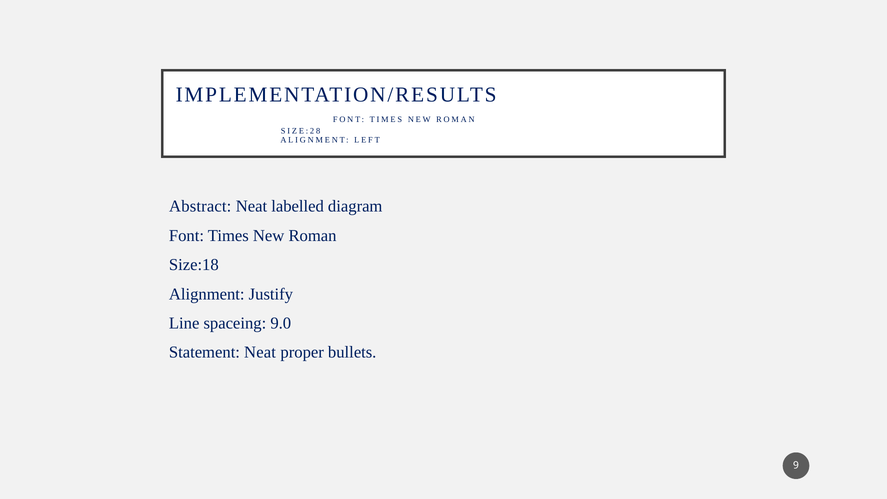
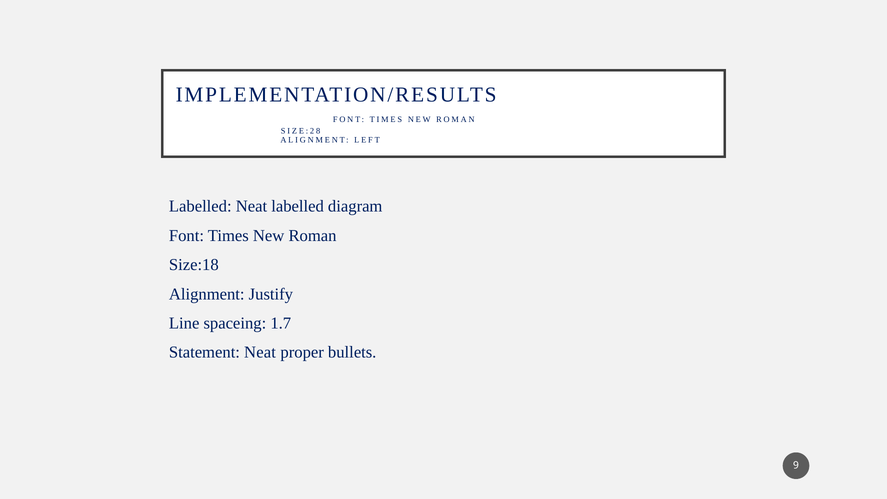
Abstract at (200, 206): Abstract -> Labelled
9.0: 9.0 -> 1.7
